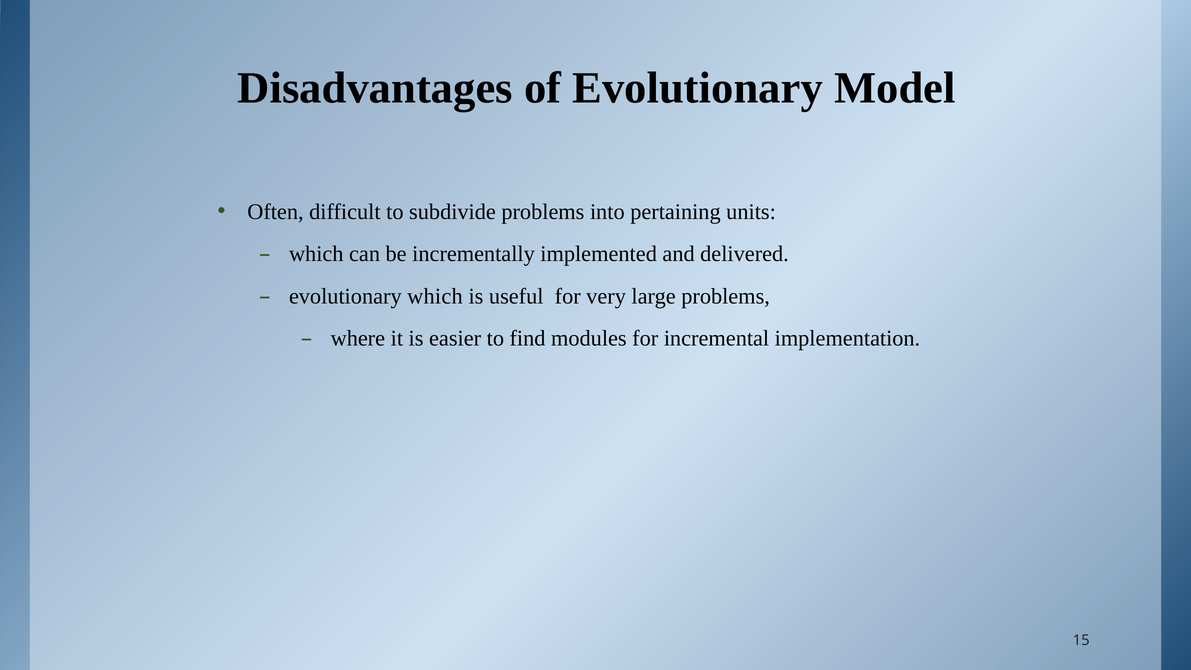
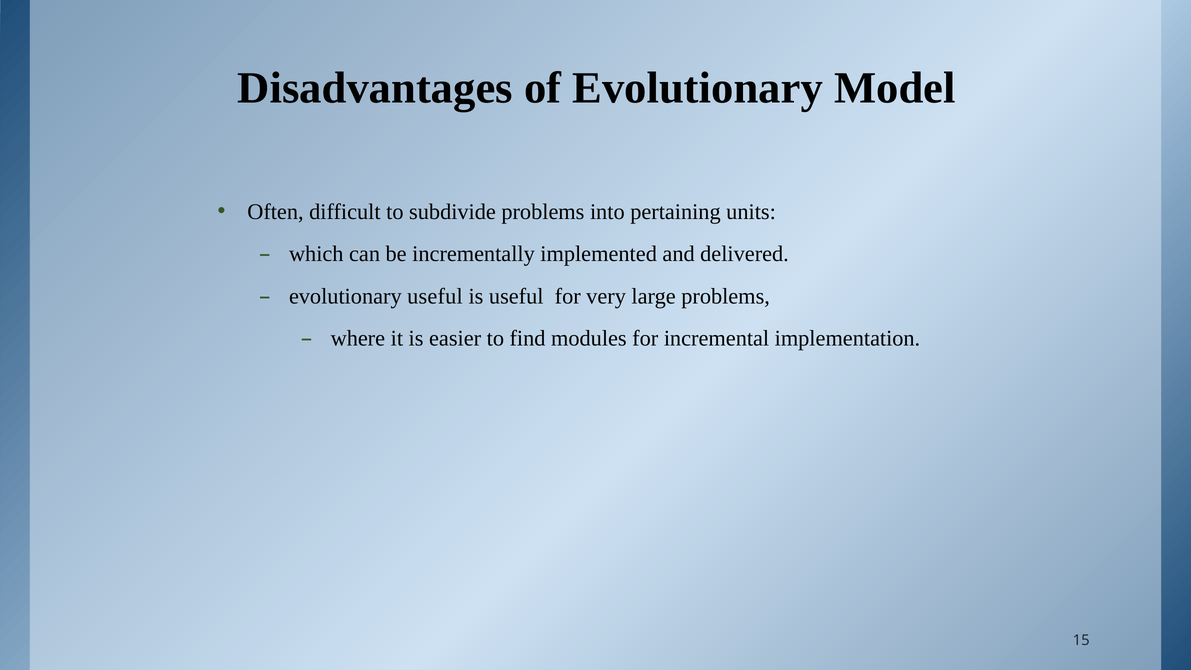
evolutionary which: which -> useful
